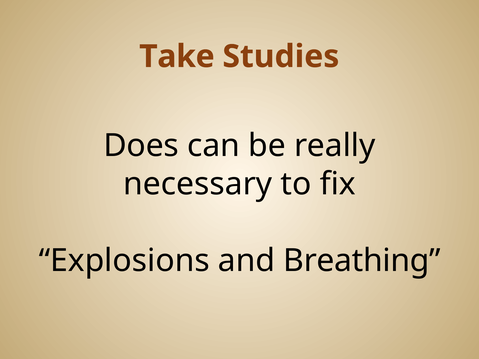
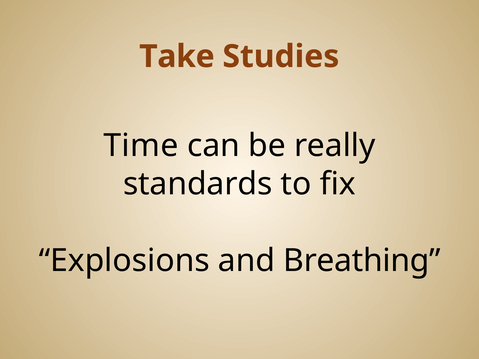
Does: Does -> Time
necessary: necessary -> standards
